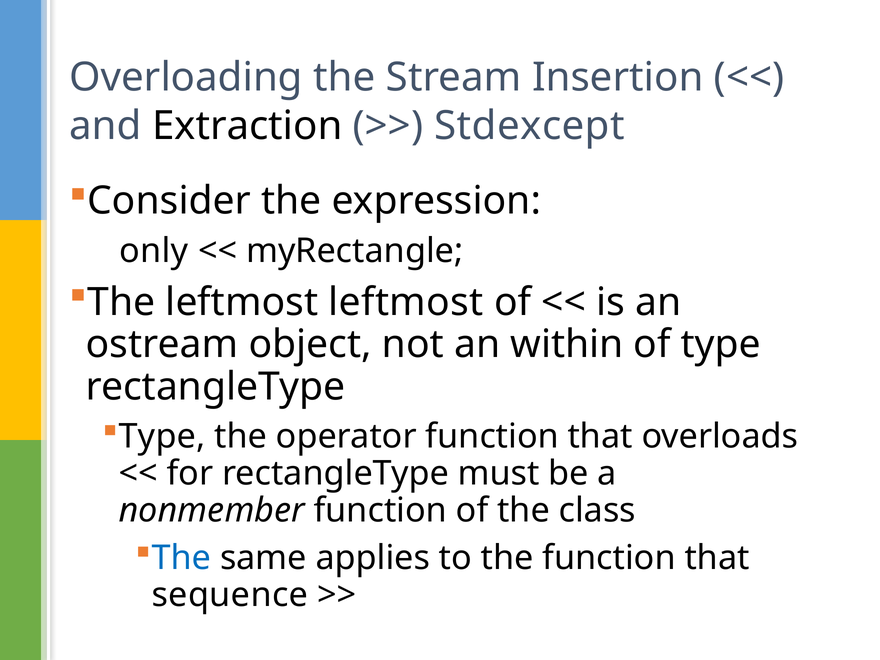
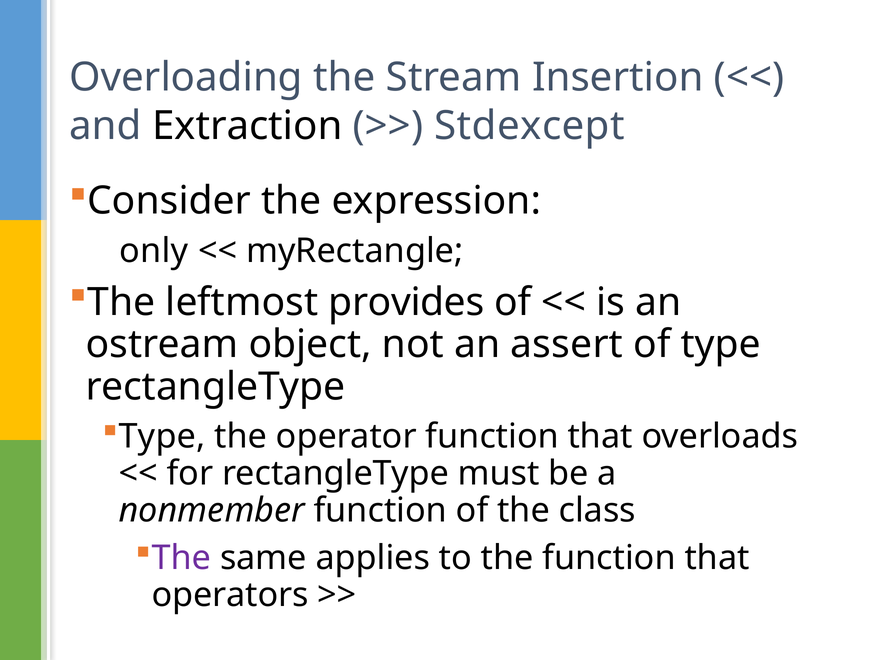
leftmost leftmost: leftmost -> provides
within: within -> assert
The at (181, 558) colour: blue -> purple
sequence: sequence -> operators
